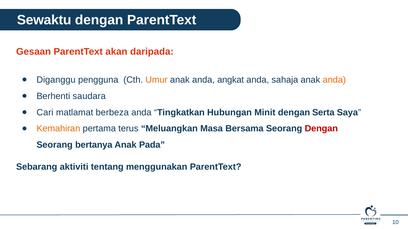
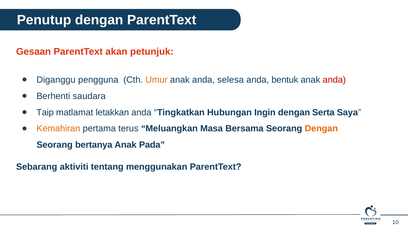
Sewaktu: Sewaktu -> Penutup
daripada: daripada -> petunjuk
angkat: angkat -> selesa
sahaja: sahaja -> bentuk
anda at (334, 80) colour: orange -> red
Cari: Cari -> Taip
berbeza: berbeza -> letakkan
Minit: Minit -> Ingin
Dengan at (321, 129) colour: red -> orange
